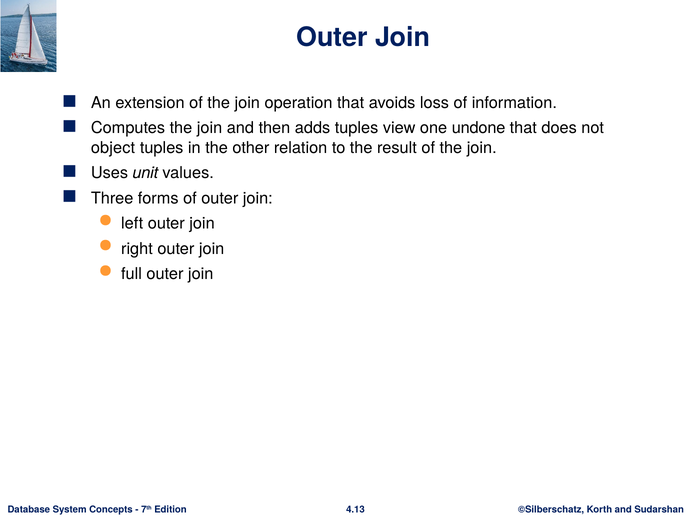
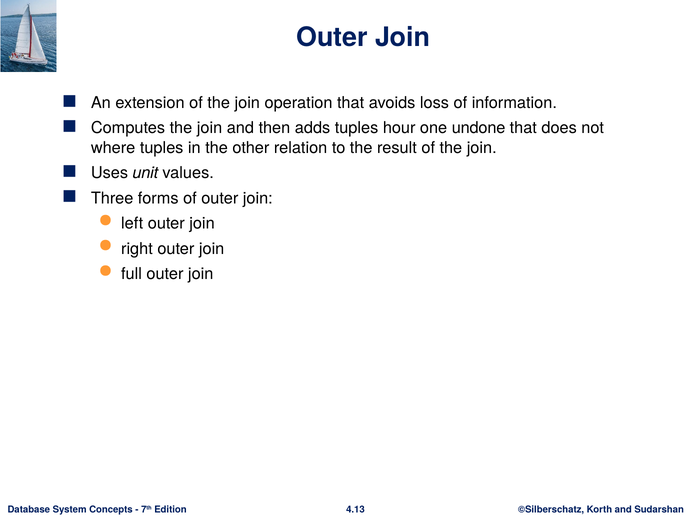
view: view -> hour
object: object -> where
